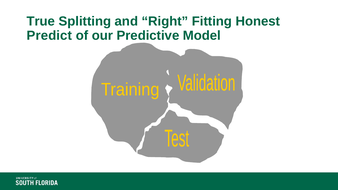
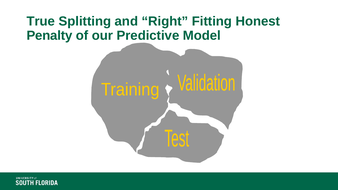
Predict: Predict -> Penalty
